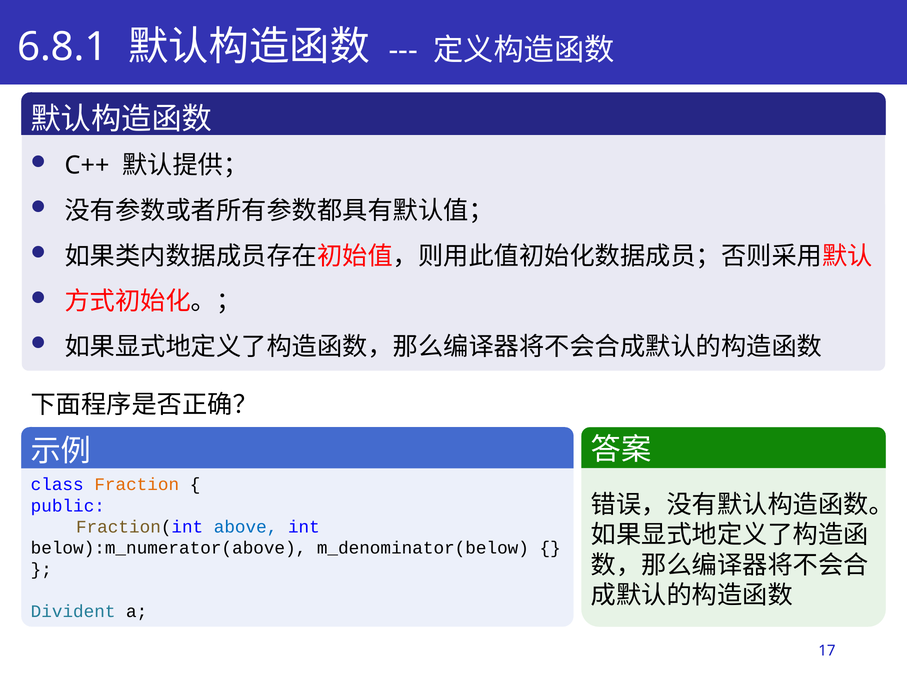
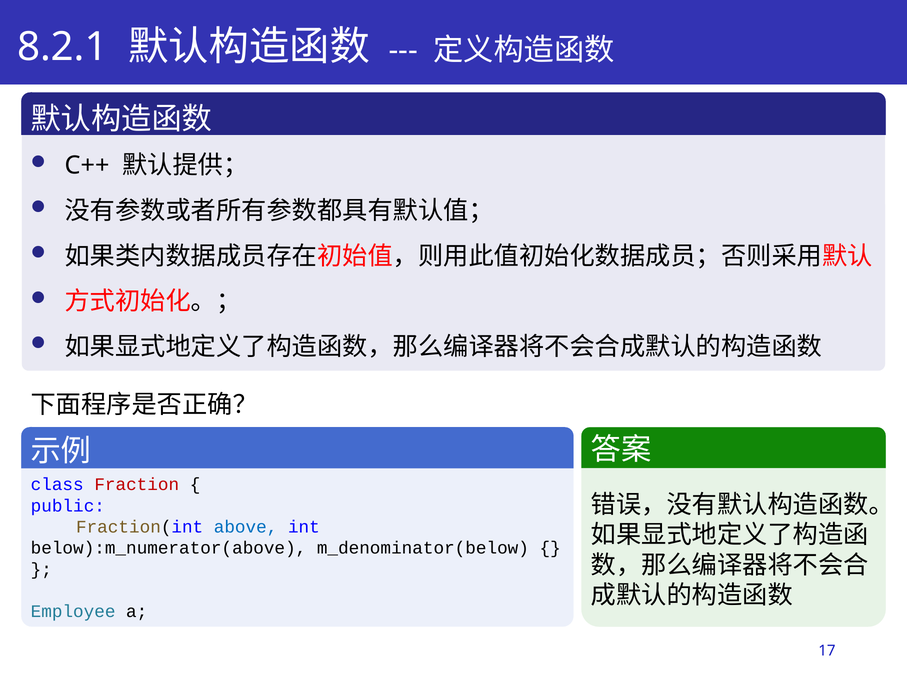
6.8.1: 6.8.1 -> 8.2.1
Fraction colour: orange -> red
Divident: Divident -> Employee
